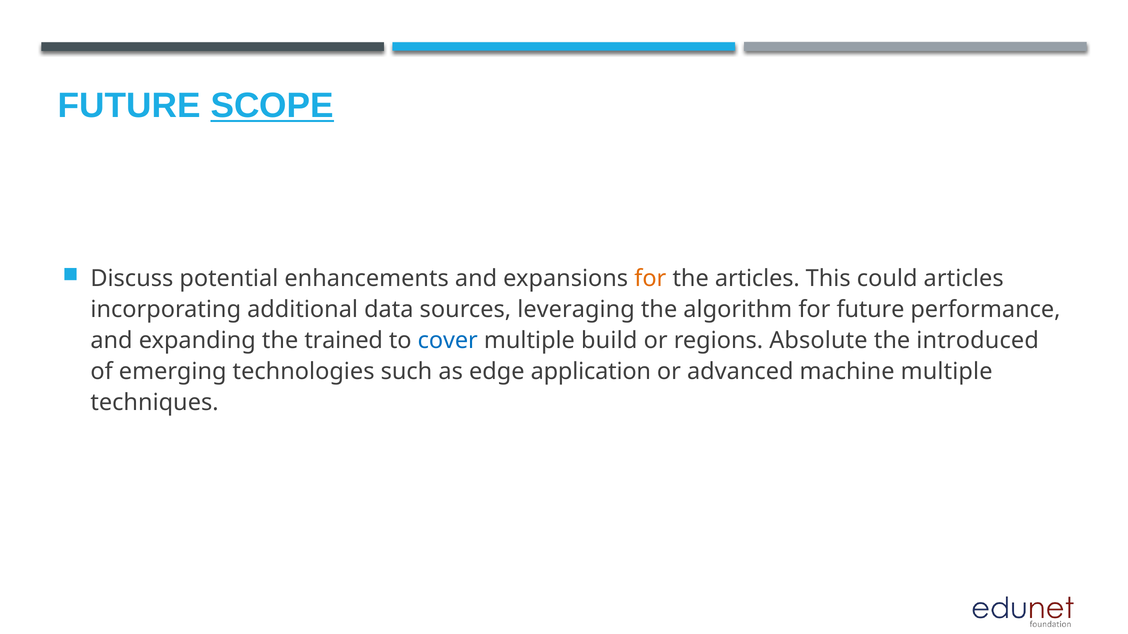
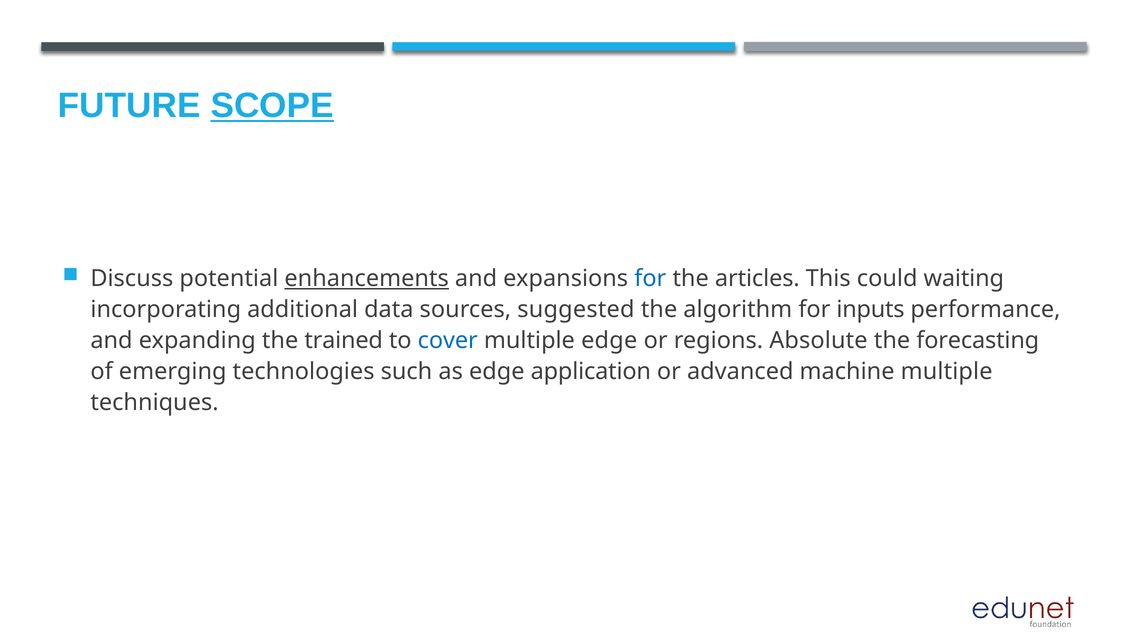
enhancements underline: none -> present
for at (650, 279) colour: orange -> blue
could articles: articles -> waiting
leveraging: leveraging -> suggested
for future: future -> inputs
multiple build: build -> edge
introduced: introduced -> forecasting
